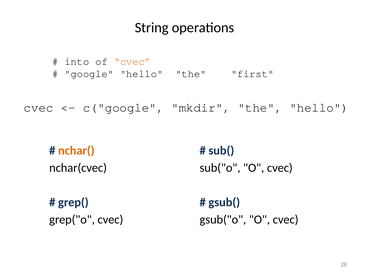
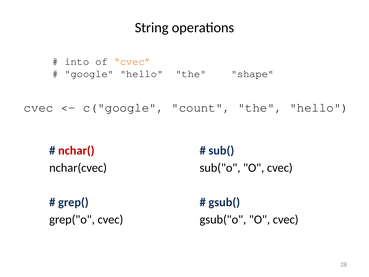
first: first -> shape
mkdir: mkdir -> count
nchar( colour: orange -> red
